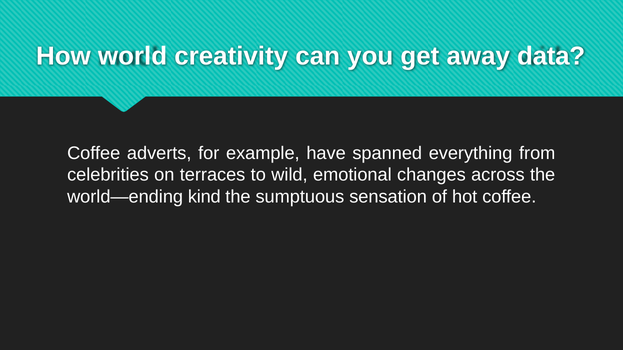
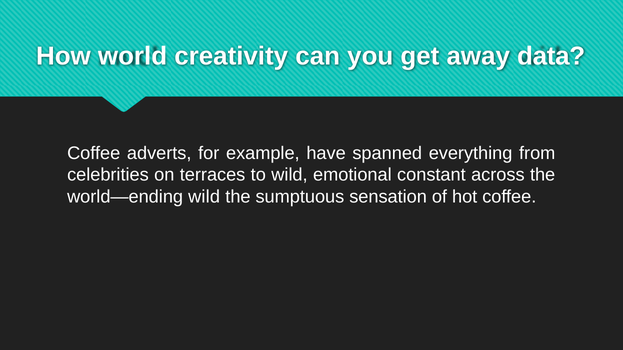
changes: changes -> constant
world—ending kind: kind -> wild
